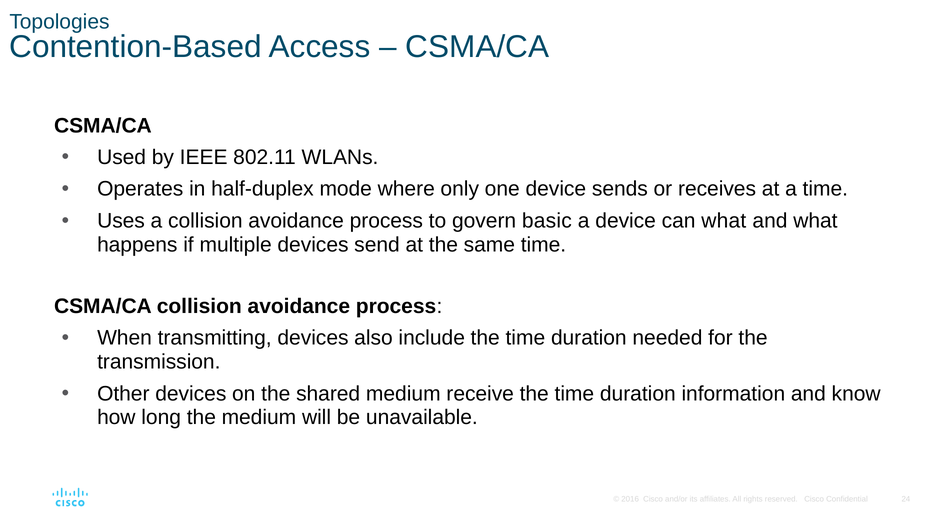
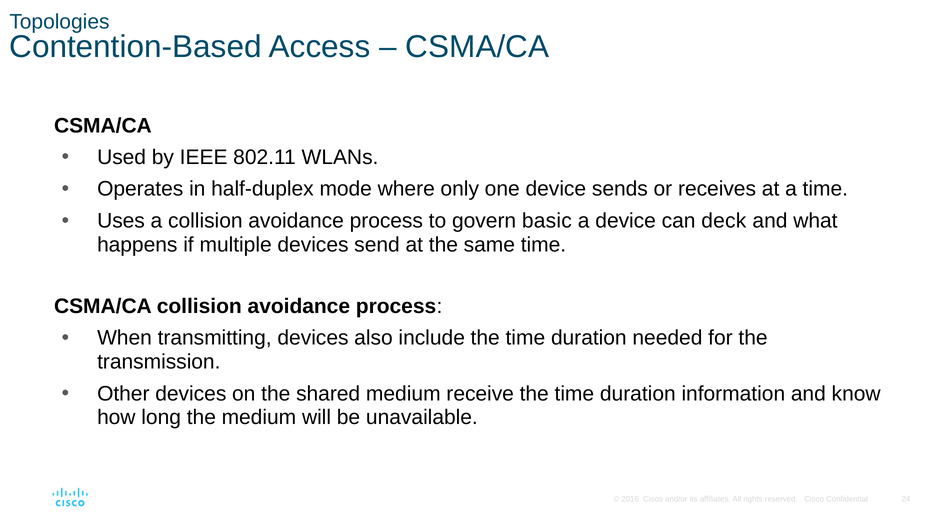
can what: what -> deck
